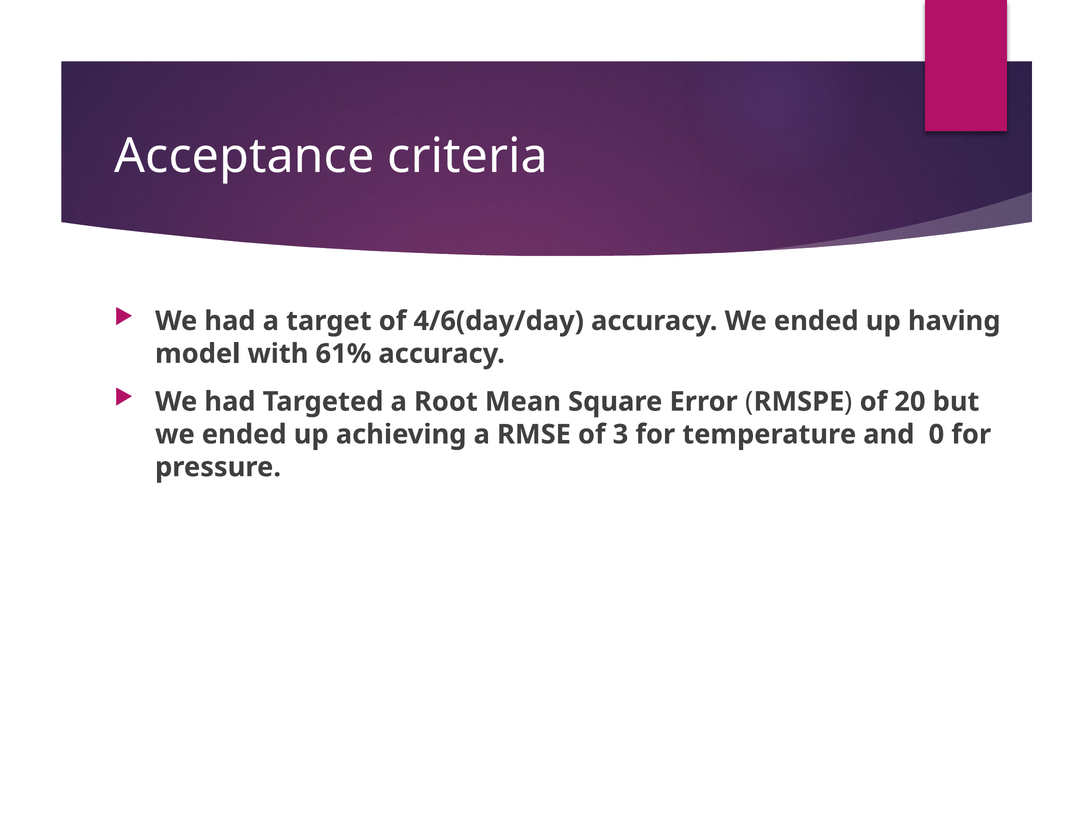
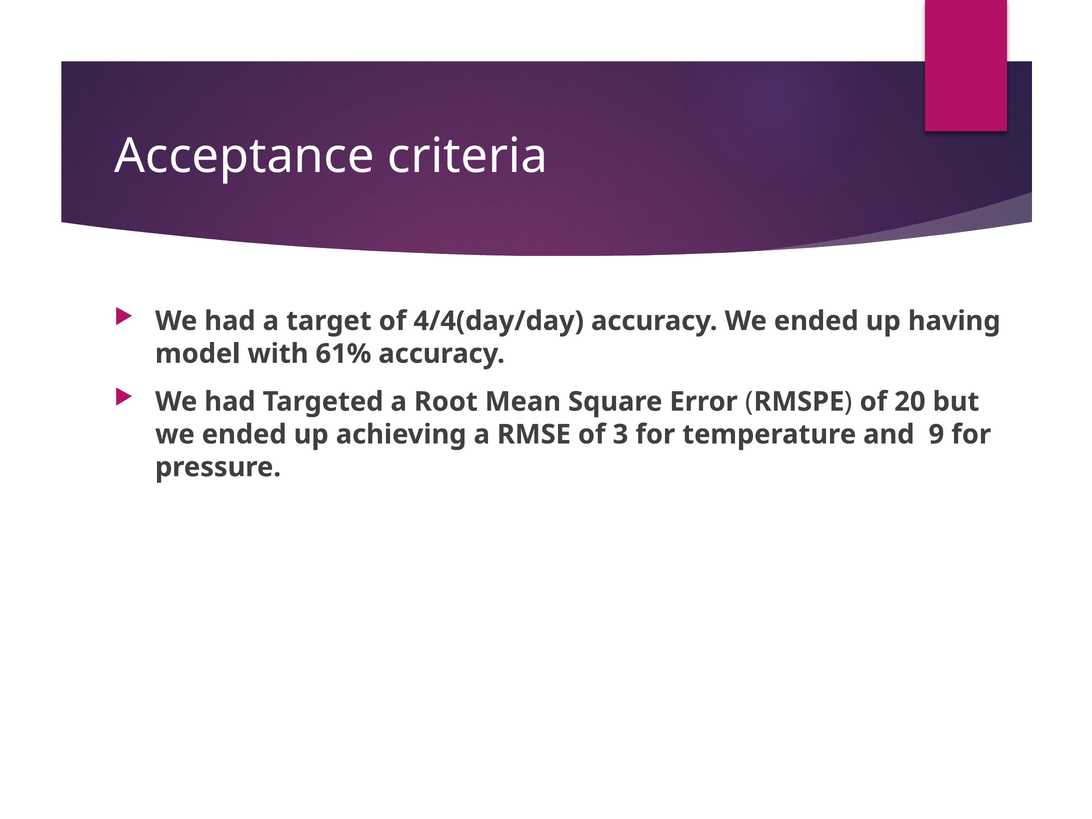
4/6(day/day: 4/6(day/day -> 4/4(day/day
0: 0 -> 9
